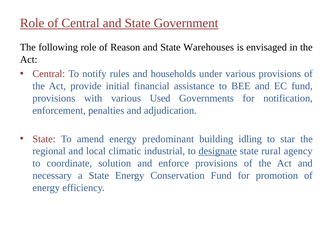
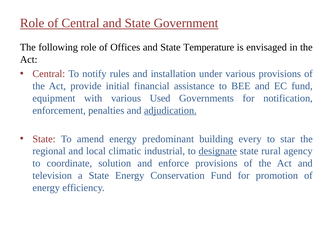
Reason: Reason -> Offices
Warehouses: Warehouses -> Temperature
households: households -> installation
provisions at (54, 98): provisions -> equipment
adjudication underline: none -> present
idling: idling -> every
necessary: necessary -> television
